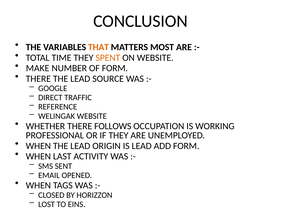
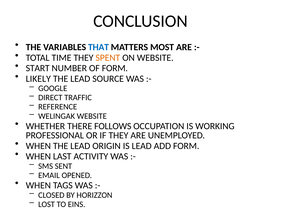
THAT colour: orange -> blue
MAKE: MAKE -> START
THERE at (38, 79): THERE -> LIKELY
